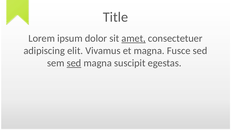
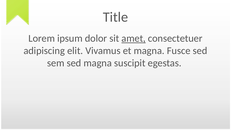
sed at (74, 63) underline: present -> none
